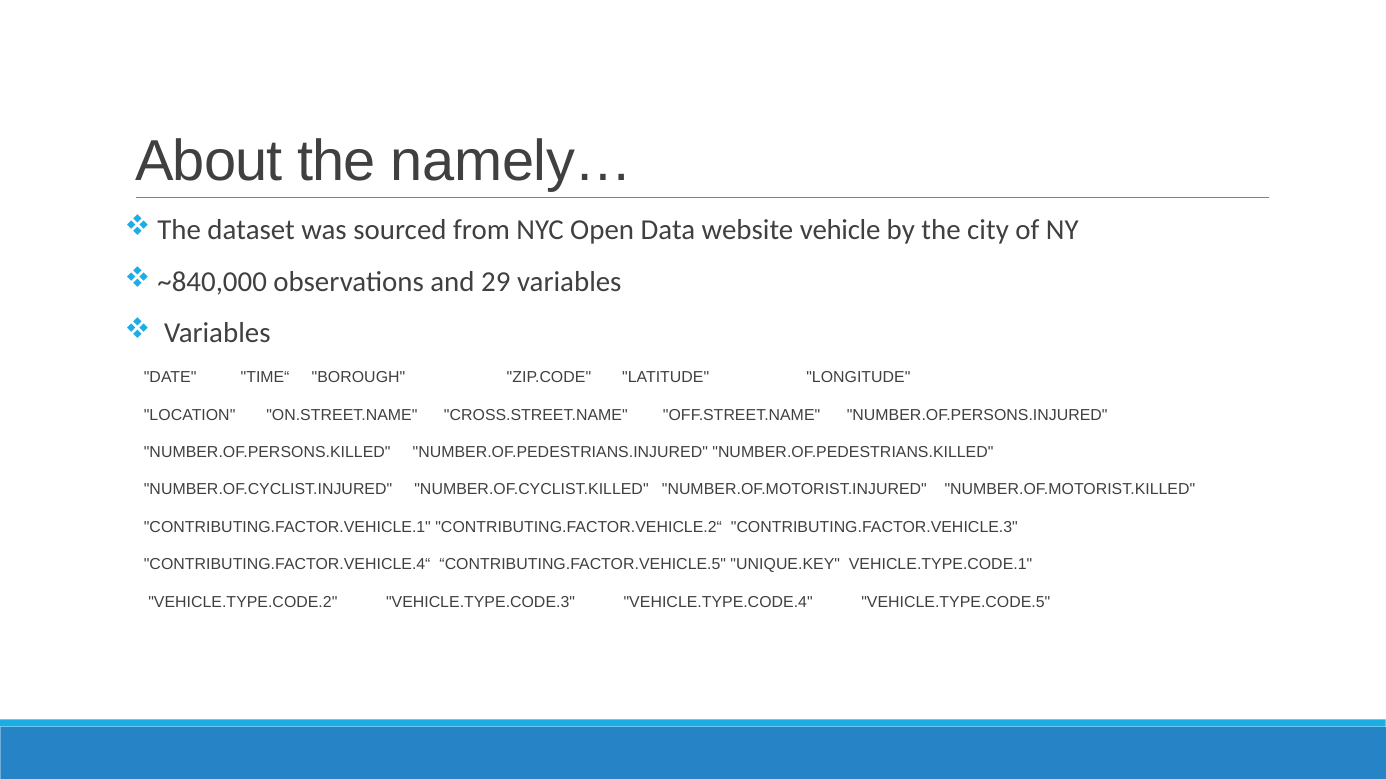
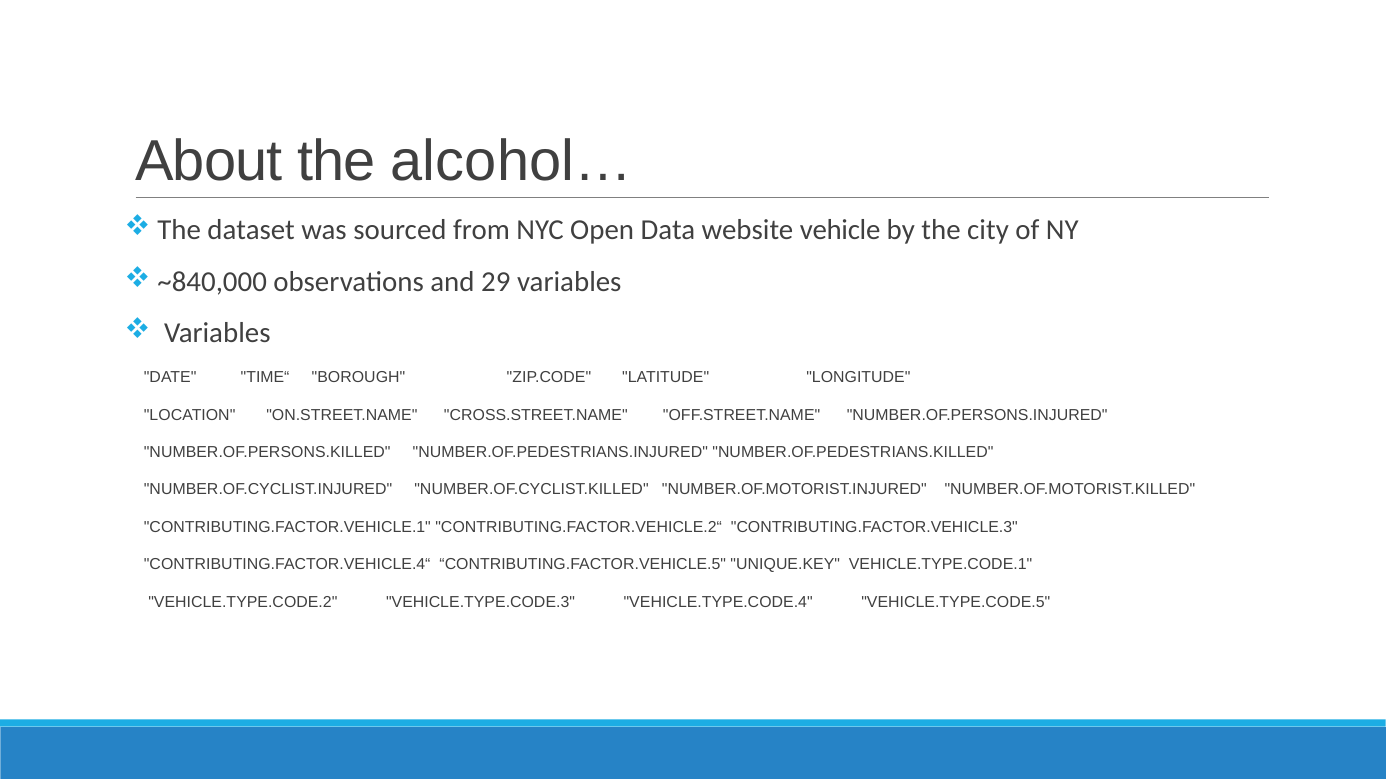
namely…: namely… -> alcohol…
